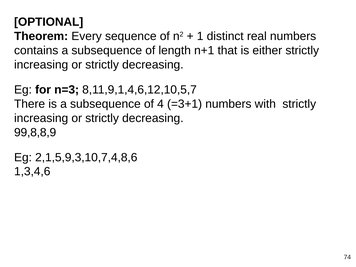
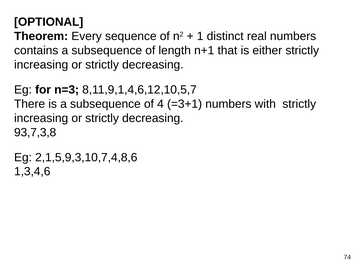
99,8,8,9: 99,8,8,9 -> 93,7,3,8
